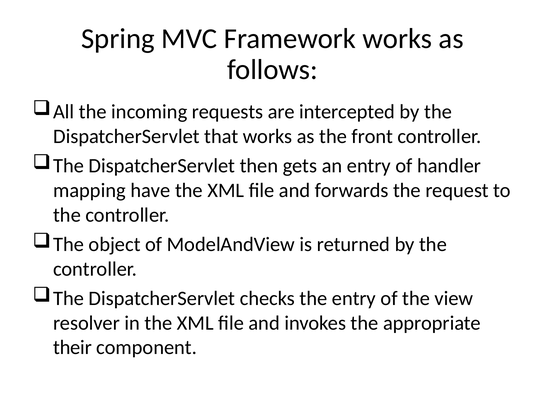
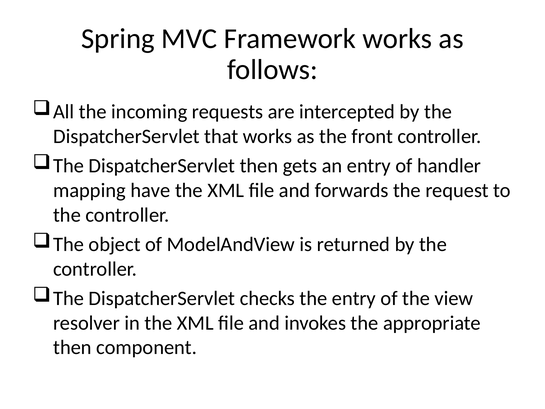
their at (73, 347): their -> then
